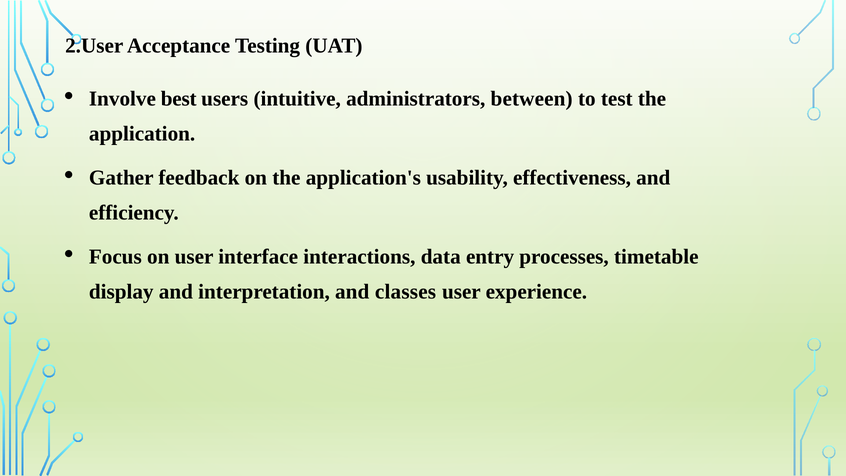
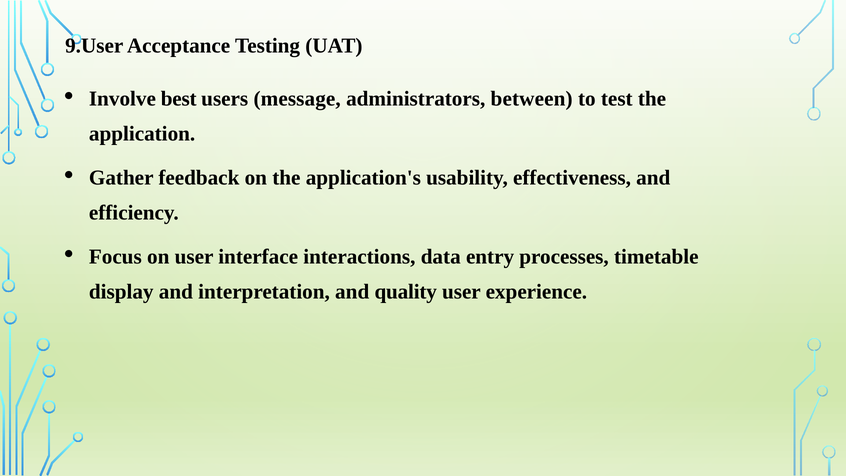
2.User: 2.User -> 9.User
intuitive: intuitive -> message
classes: classes -> quality
